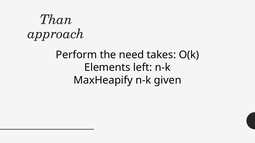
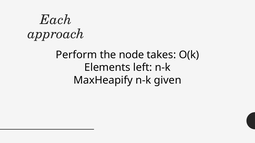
Than: Than -> Each
need: need -> node
